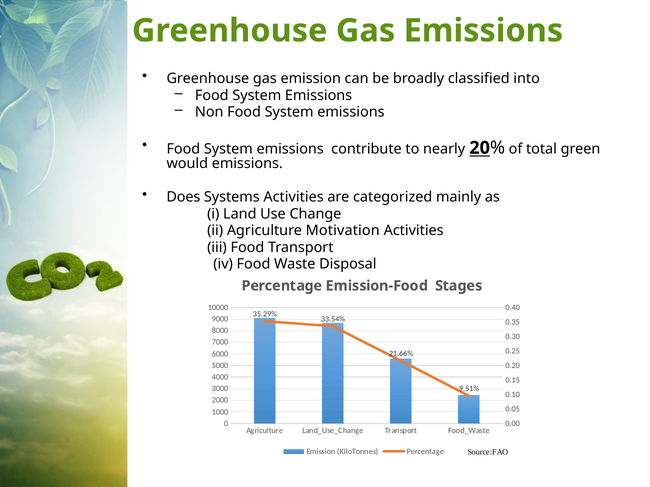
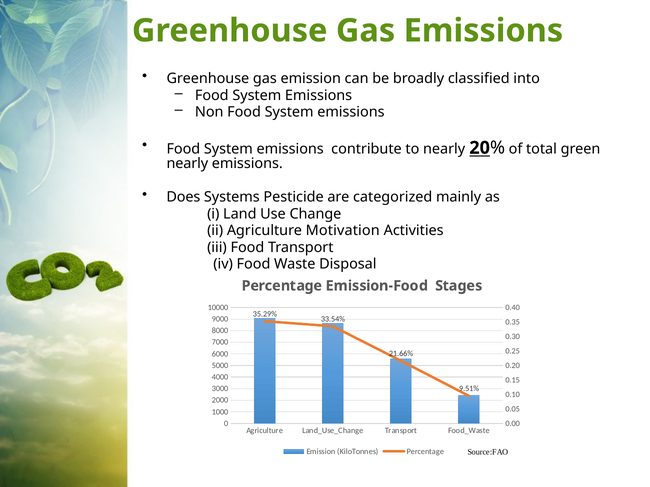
would at (187, 164): would -> nearly
Systems Activities: Activities -> Pesticide
